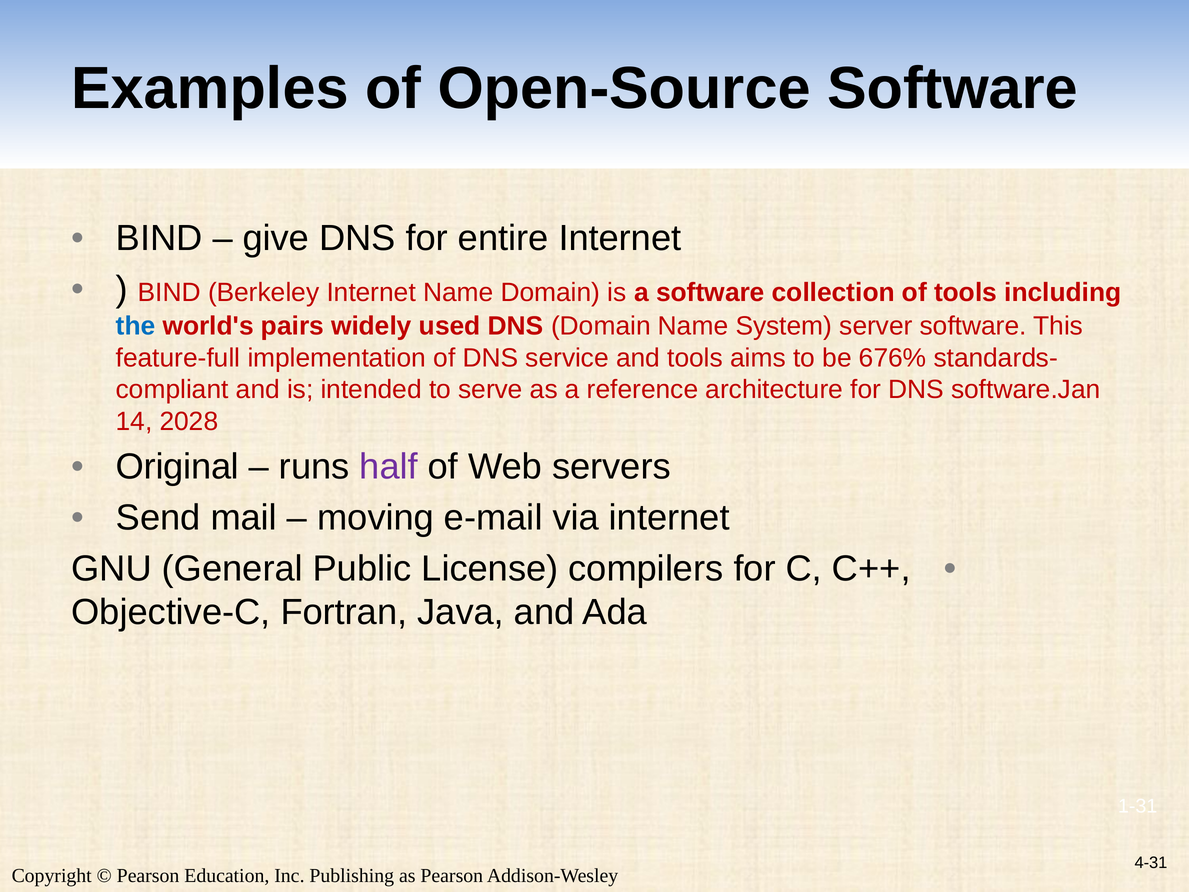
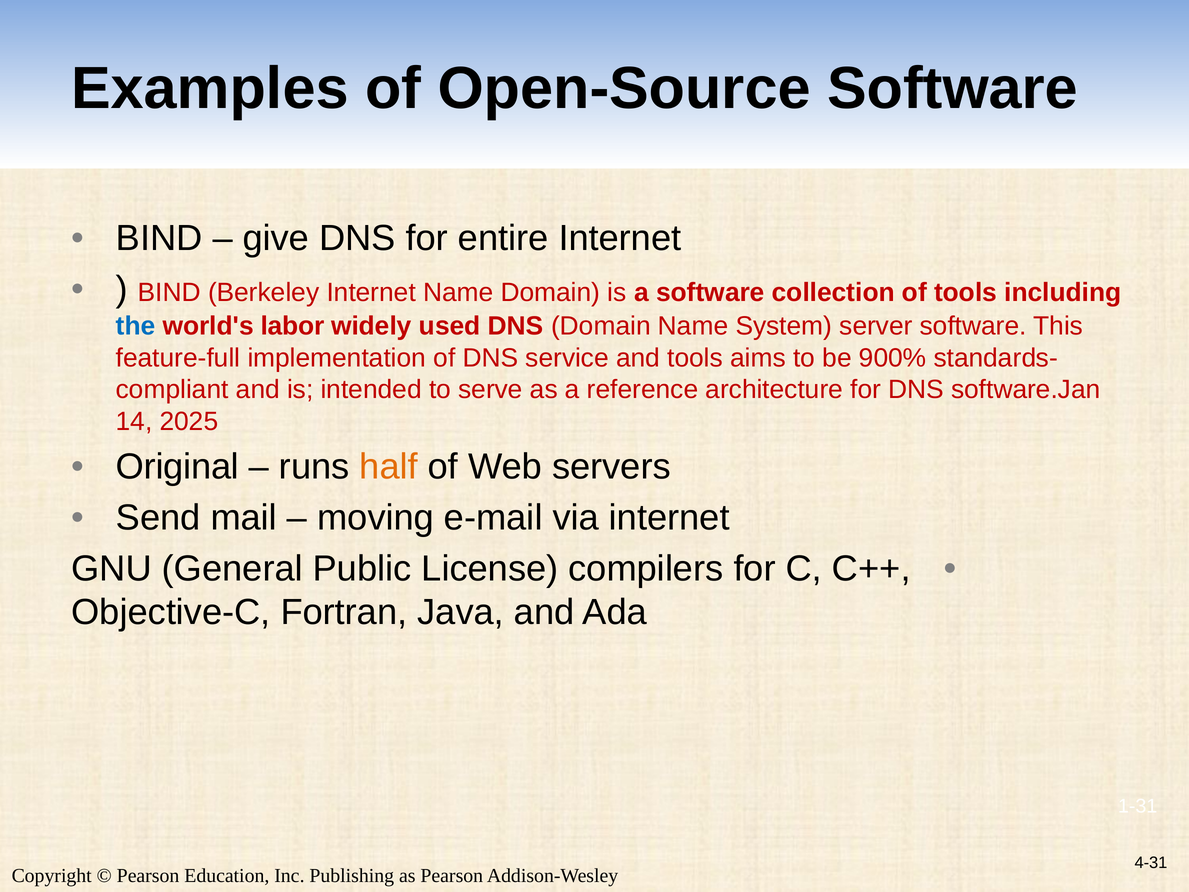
pairs: pairs -> labor
676%: 676% -> 900%
2028: 2028 -> 2025
half colour: purple -> orange
